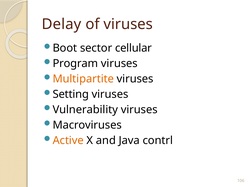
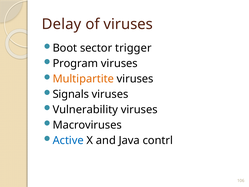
cellular: cellular -> trigger
Setting: Setting -> Signals
Active colour: orange -> blue
